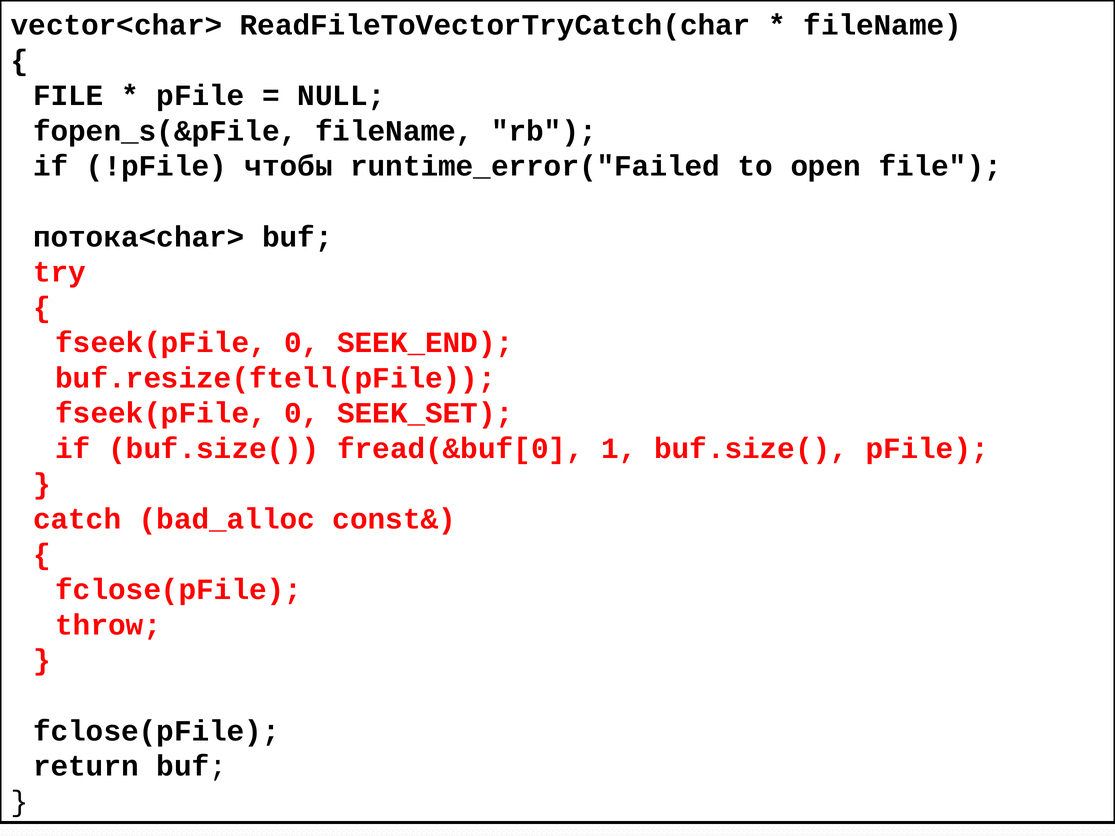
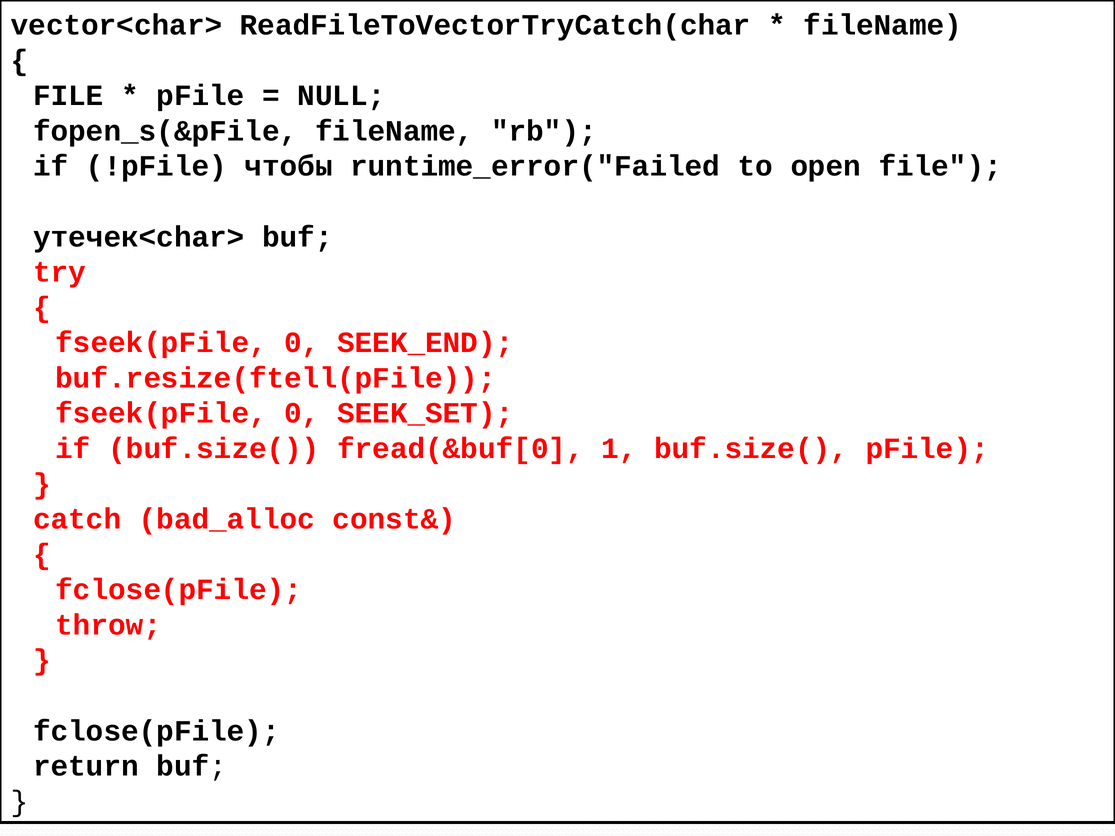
потока<char>: потока<char> -> утечек<char>
